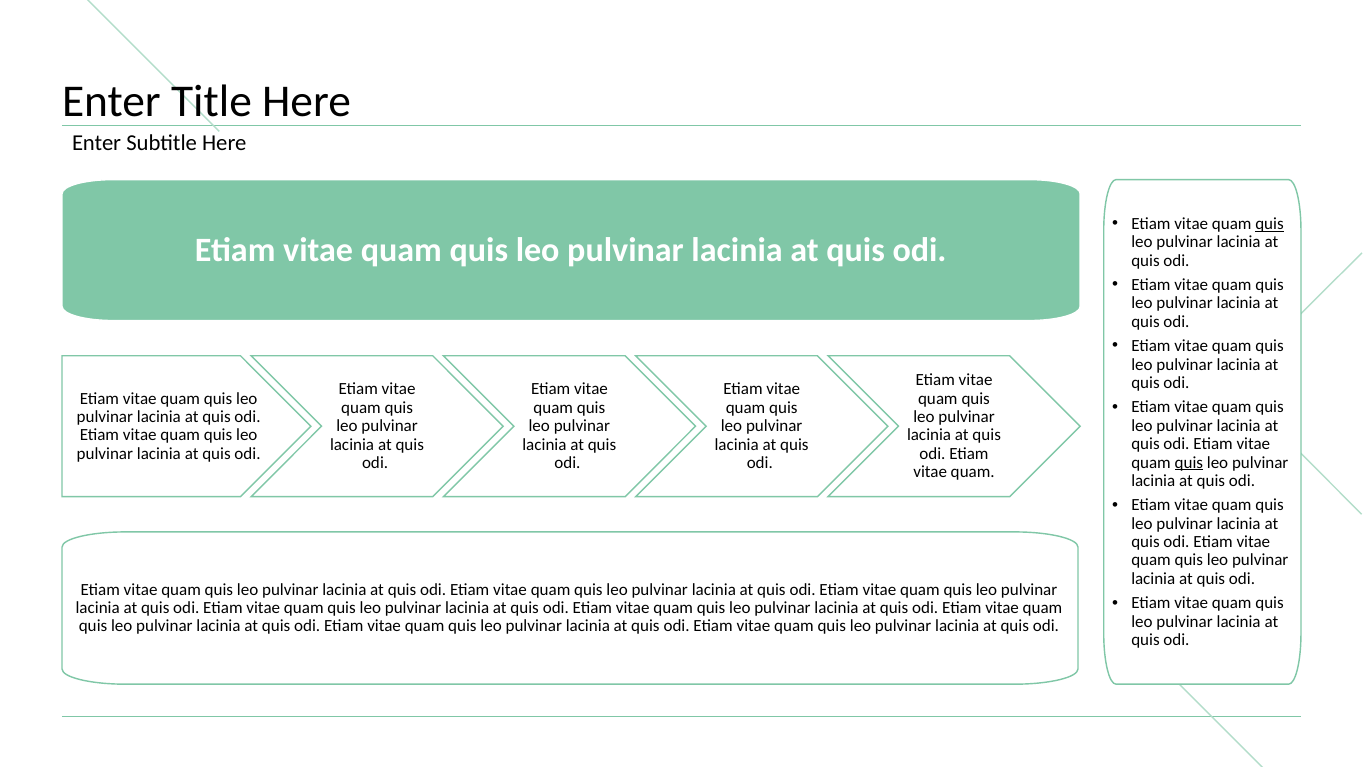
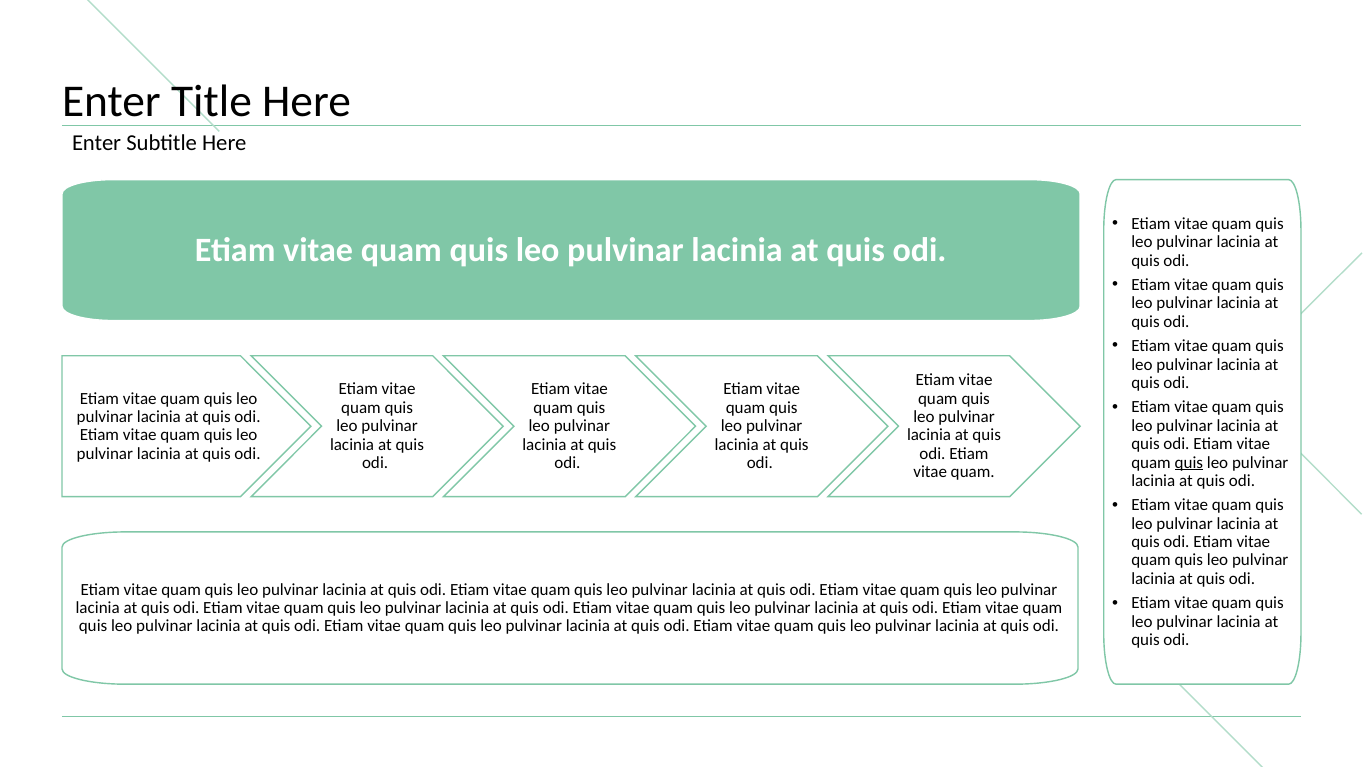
quis at (1269, 224) underline: present -> none
